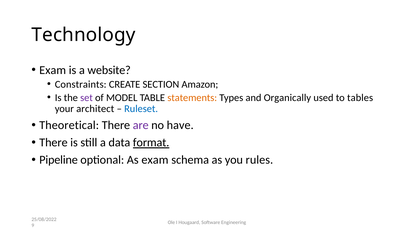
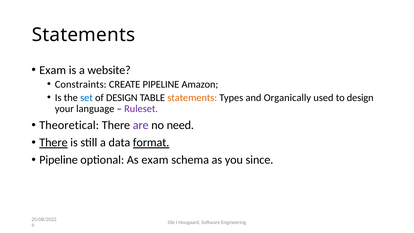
Technology at (84, 35): Technology -> Statements
CREATE SECTION: SECTION -> PIPELINE
set colour: purple -> blue
of MODEL: MODEL -> DESIGN
to tables: tables -> design
architect: architect -> language
Ruleset colour: blue -> purple
have: have -> need
There at (53, 143) underline: none -> present
rules: rules -> since
